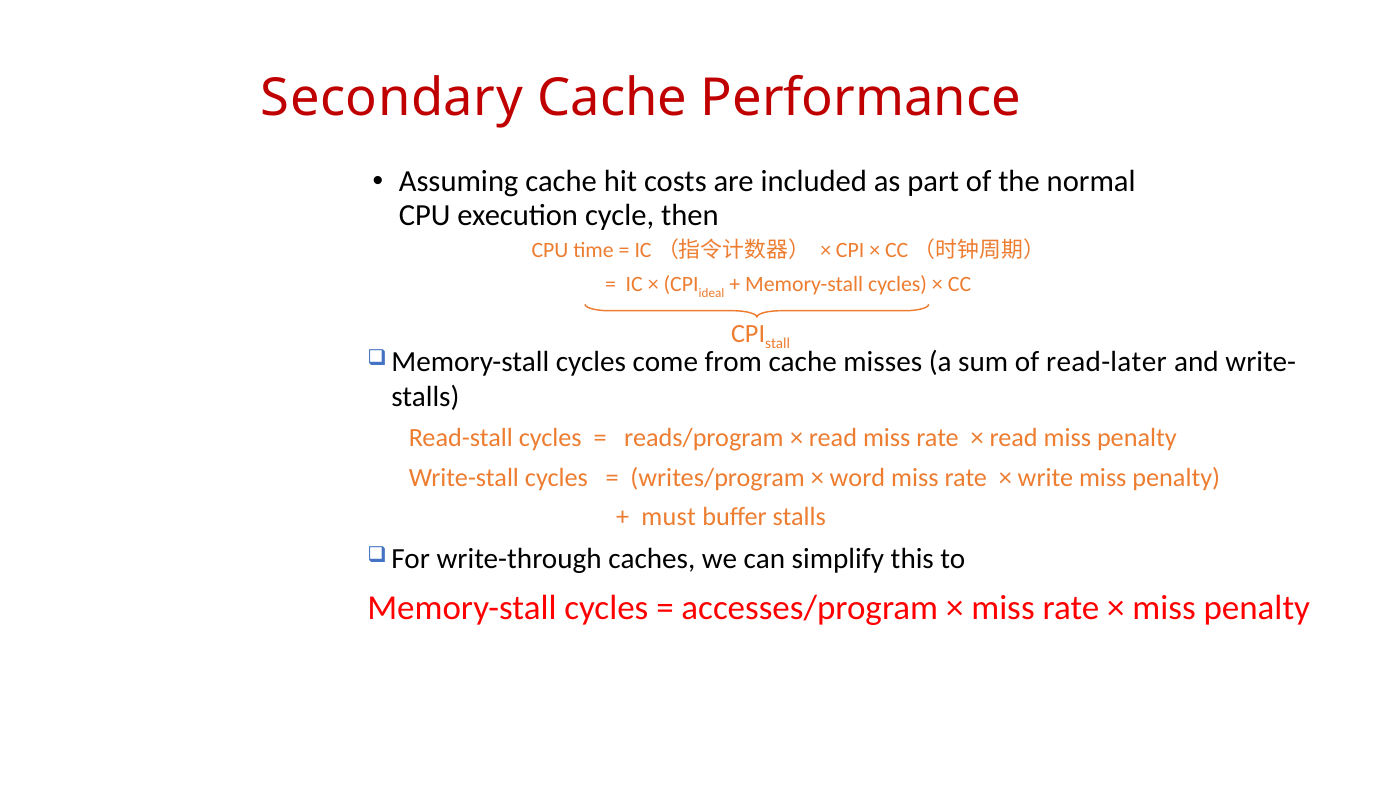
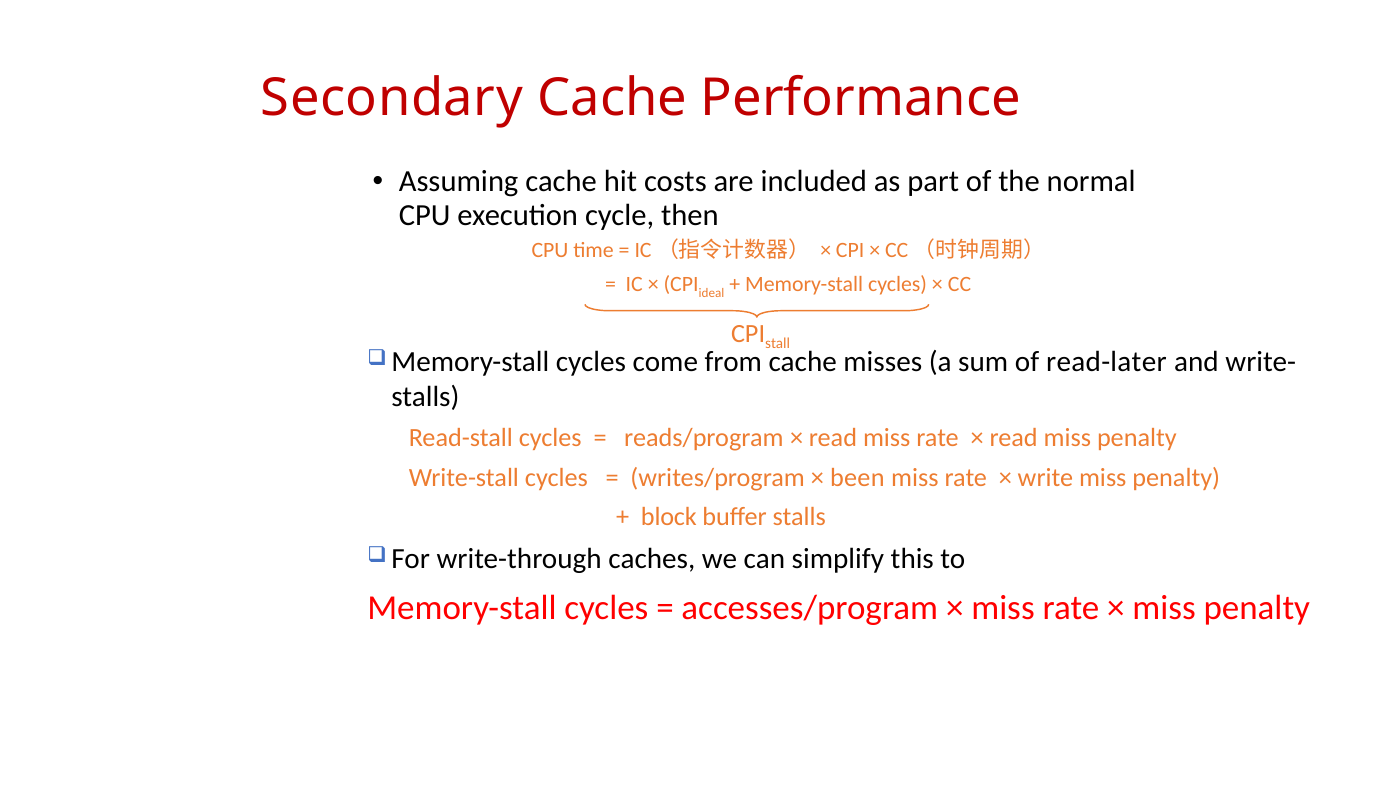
word: word -> been
must: must -> block
